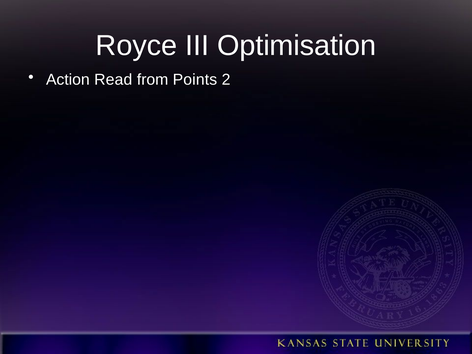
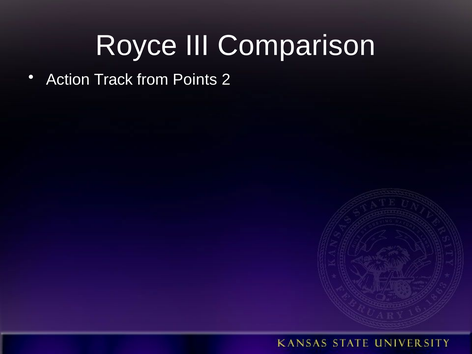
Optimisation: Optimisation -> Comparison
Read: Read -> Track
